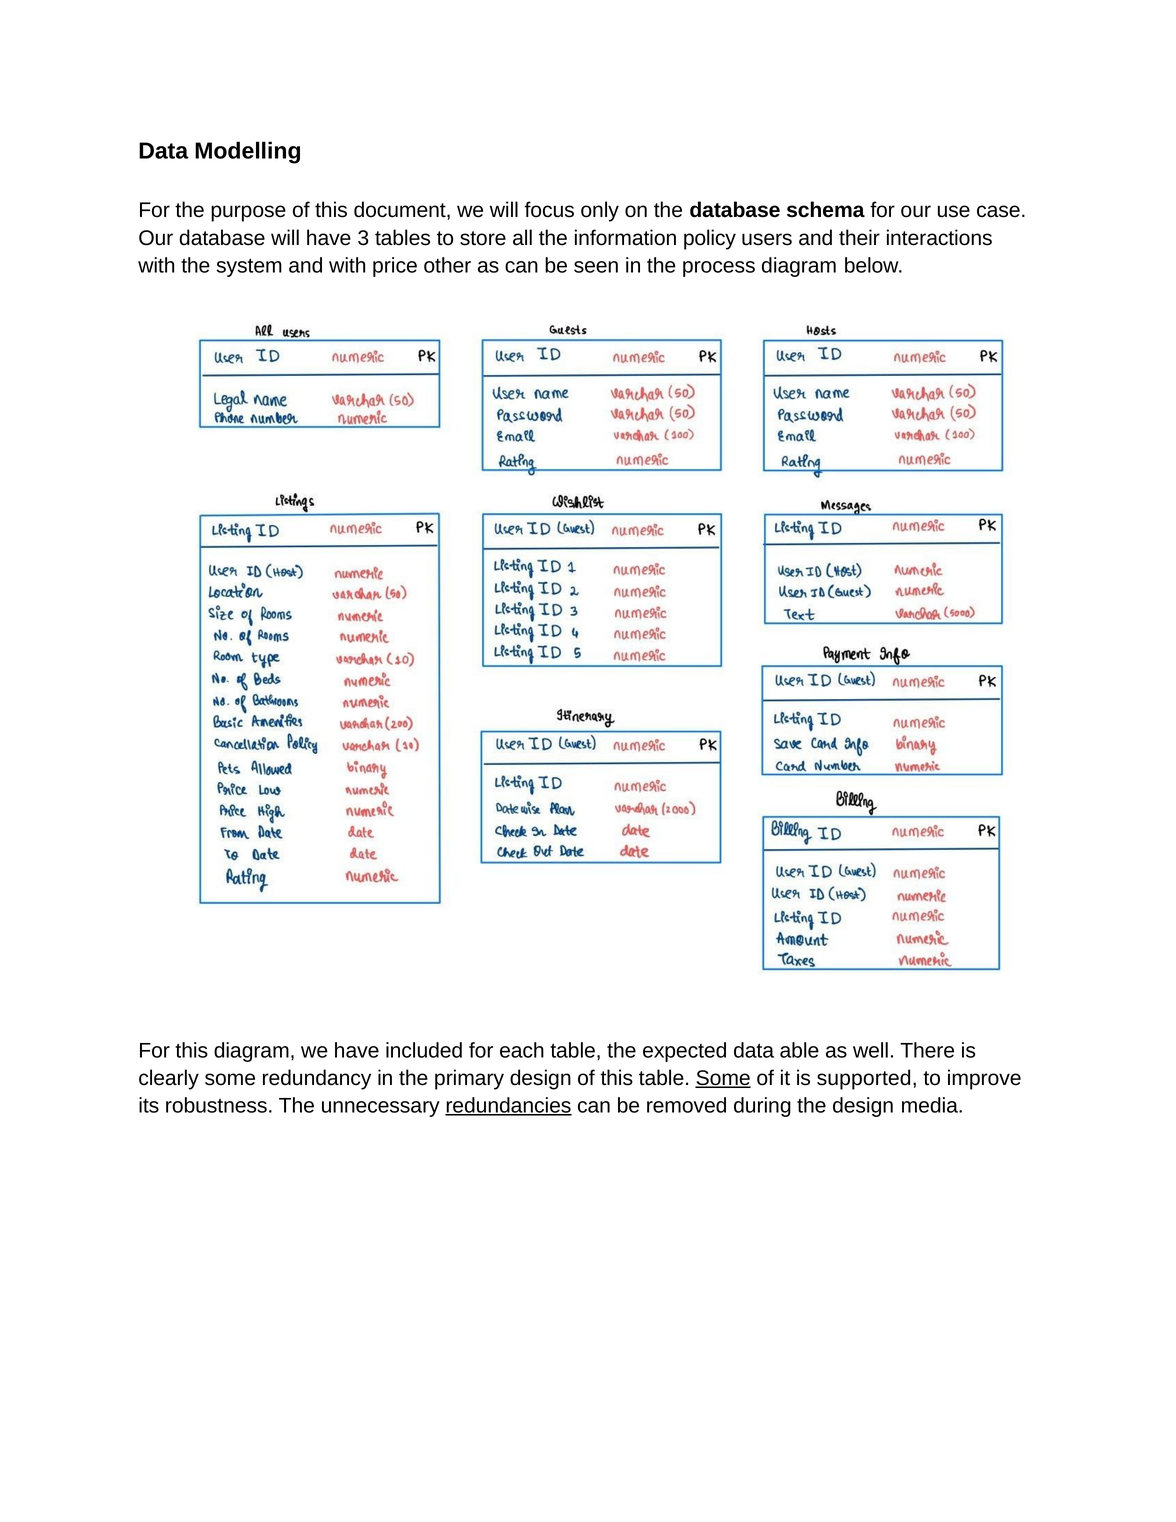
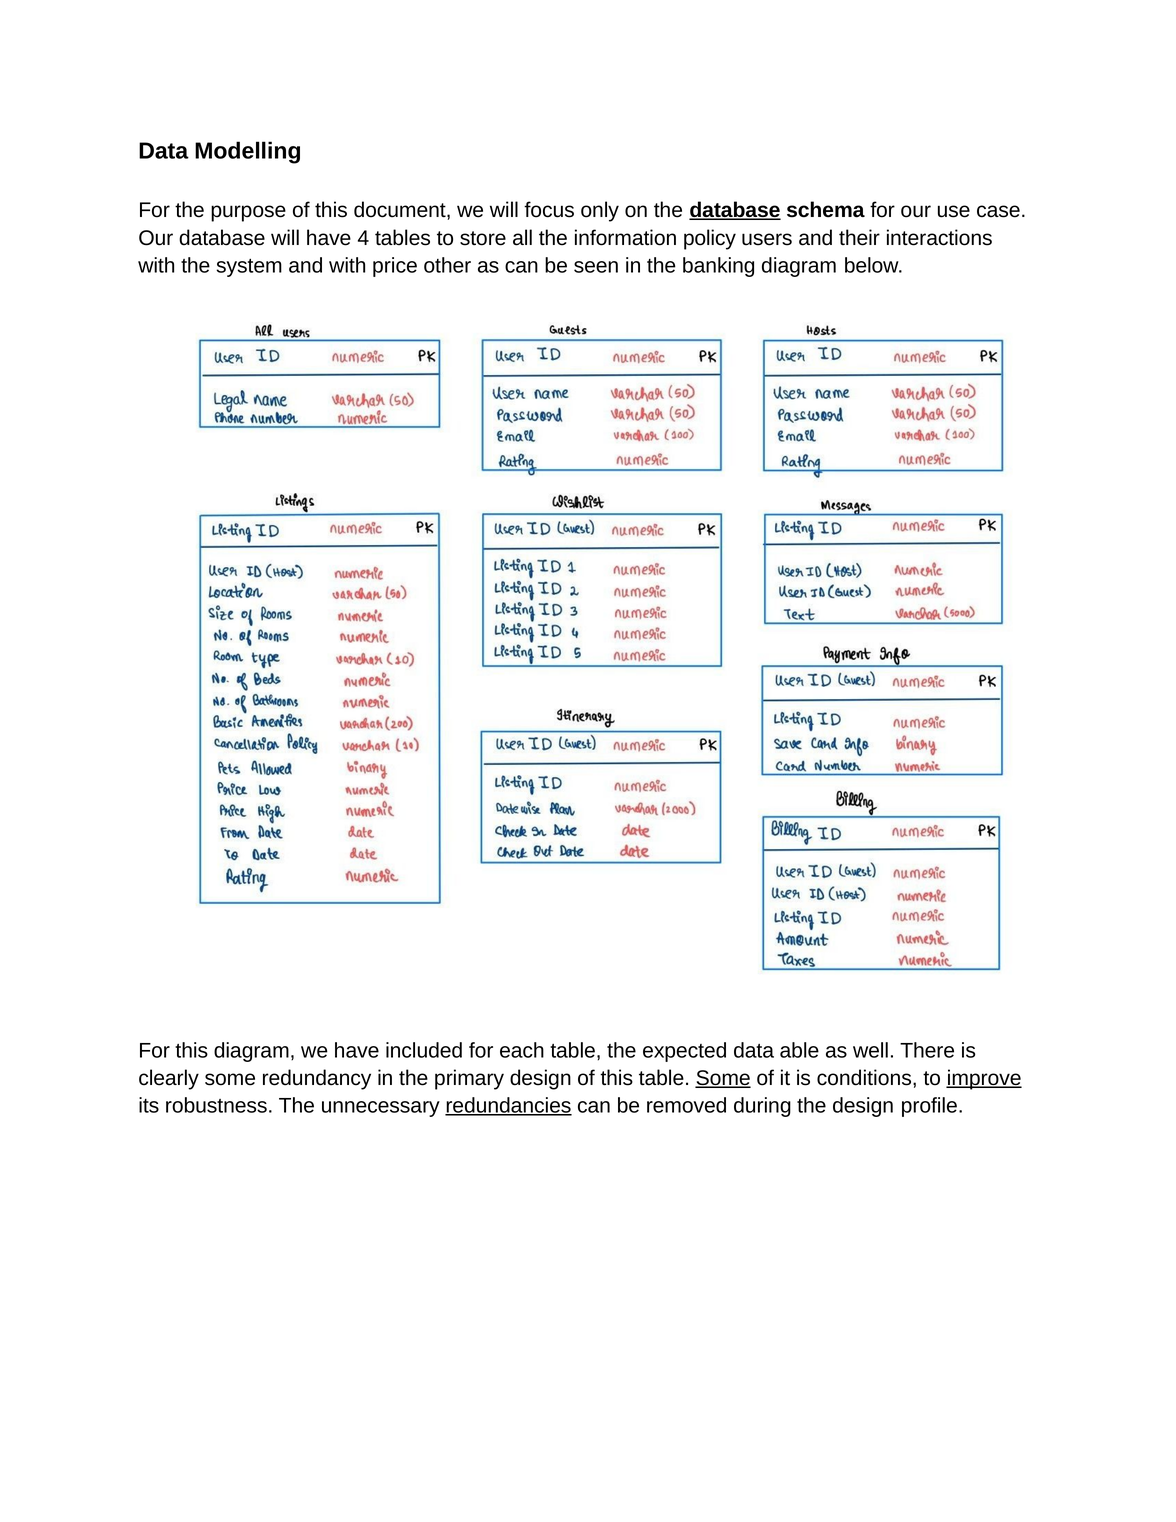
database at (735, 210) underline: none -> present
3: 3 -> 4
process: process -> banking
supported: supported -> conditions
improve underline: none -> present
media: media -> profile
